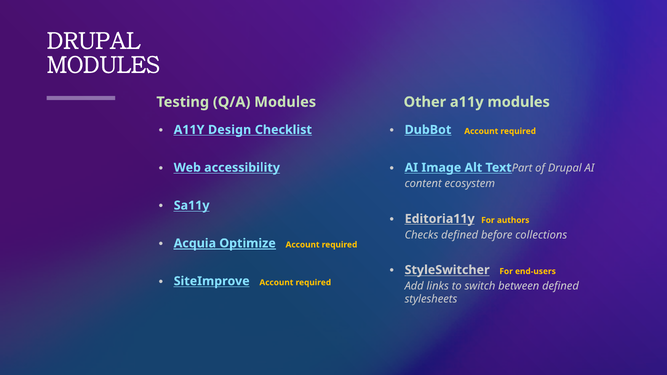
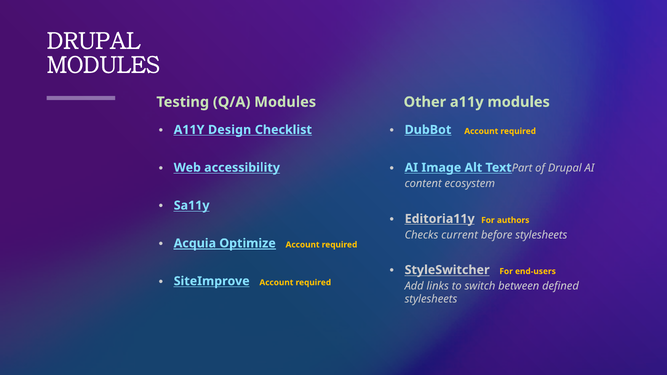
Checks defined: defined -> current
before collections: collections -> stylesheets
